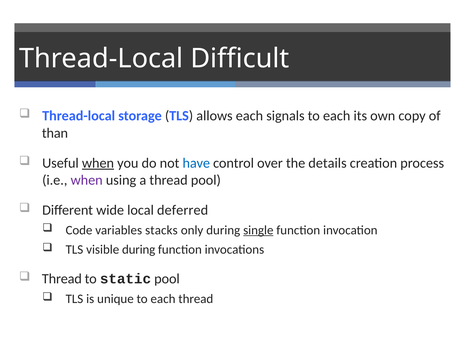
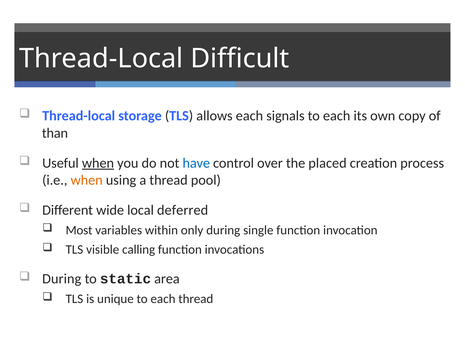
details: details -> placed
when at (87, 180) colour: purple -> orange
Code: Code -> Most
stacks: stacks -> within
single underline: present -> none
visible during: during -> calling
Thread at (62, 279): Thread -> During
static pool: pool -> area
